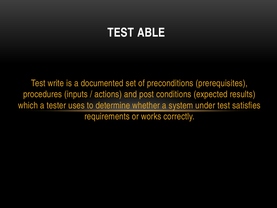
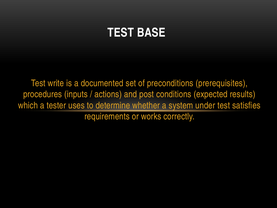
ABLE: ABLE -> BASE
